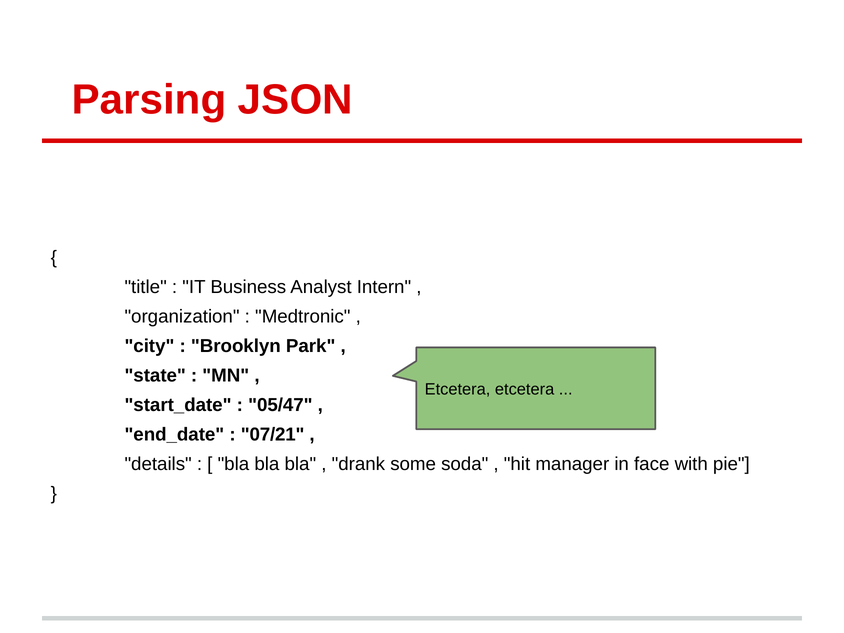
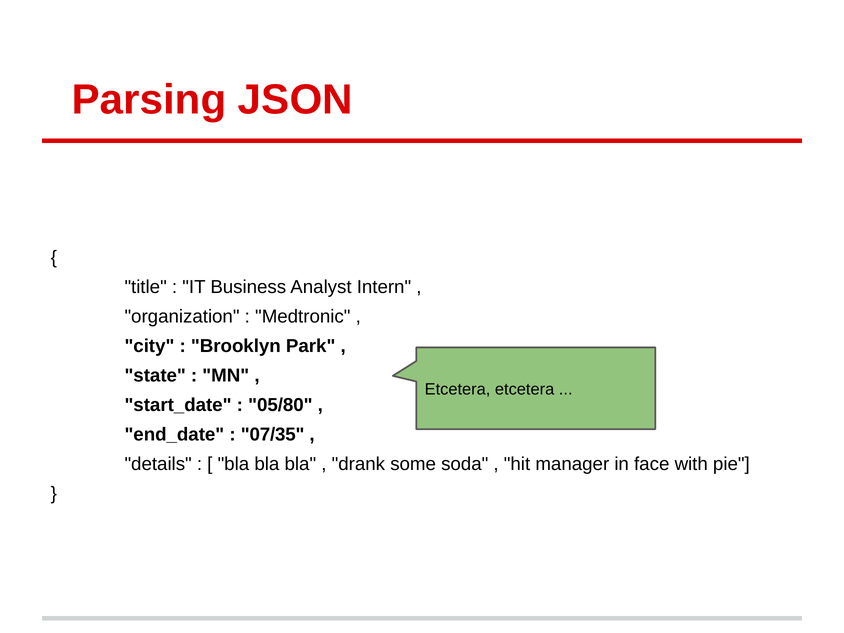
05/47: 05/47 -> 05/80
07/21: 07/21 -> 07/35
